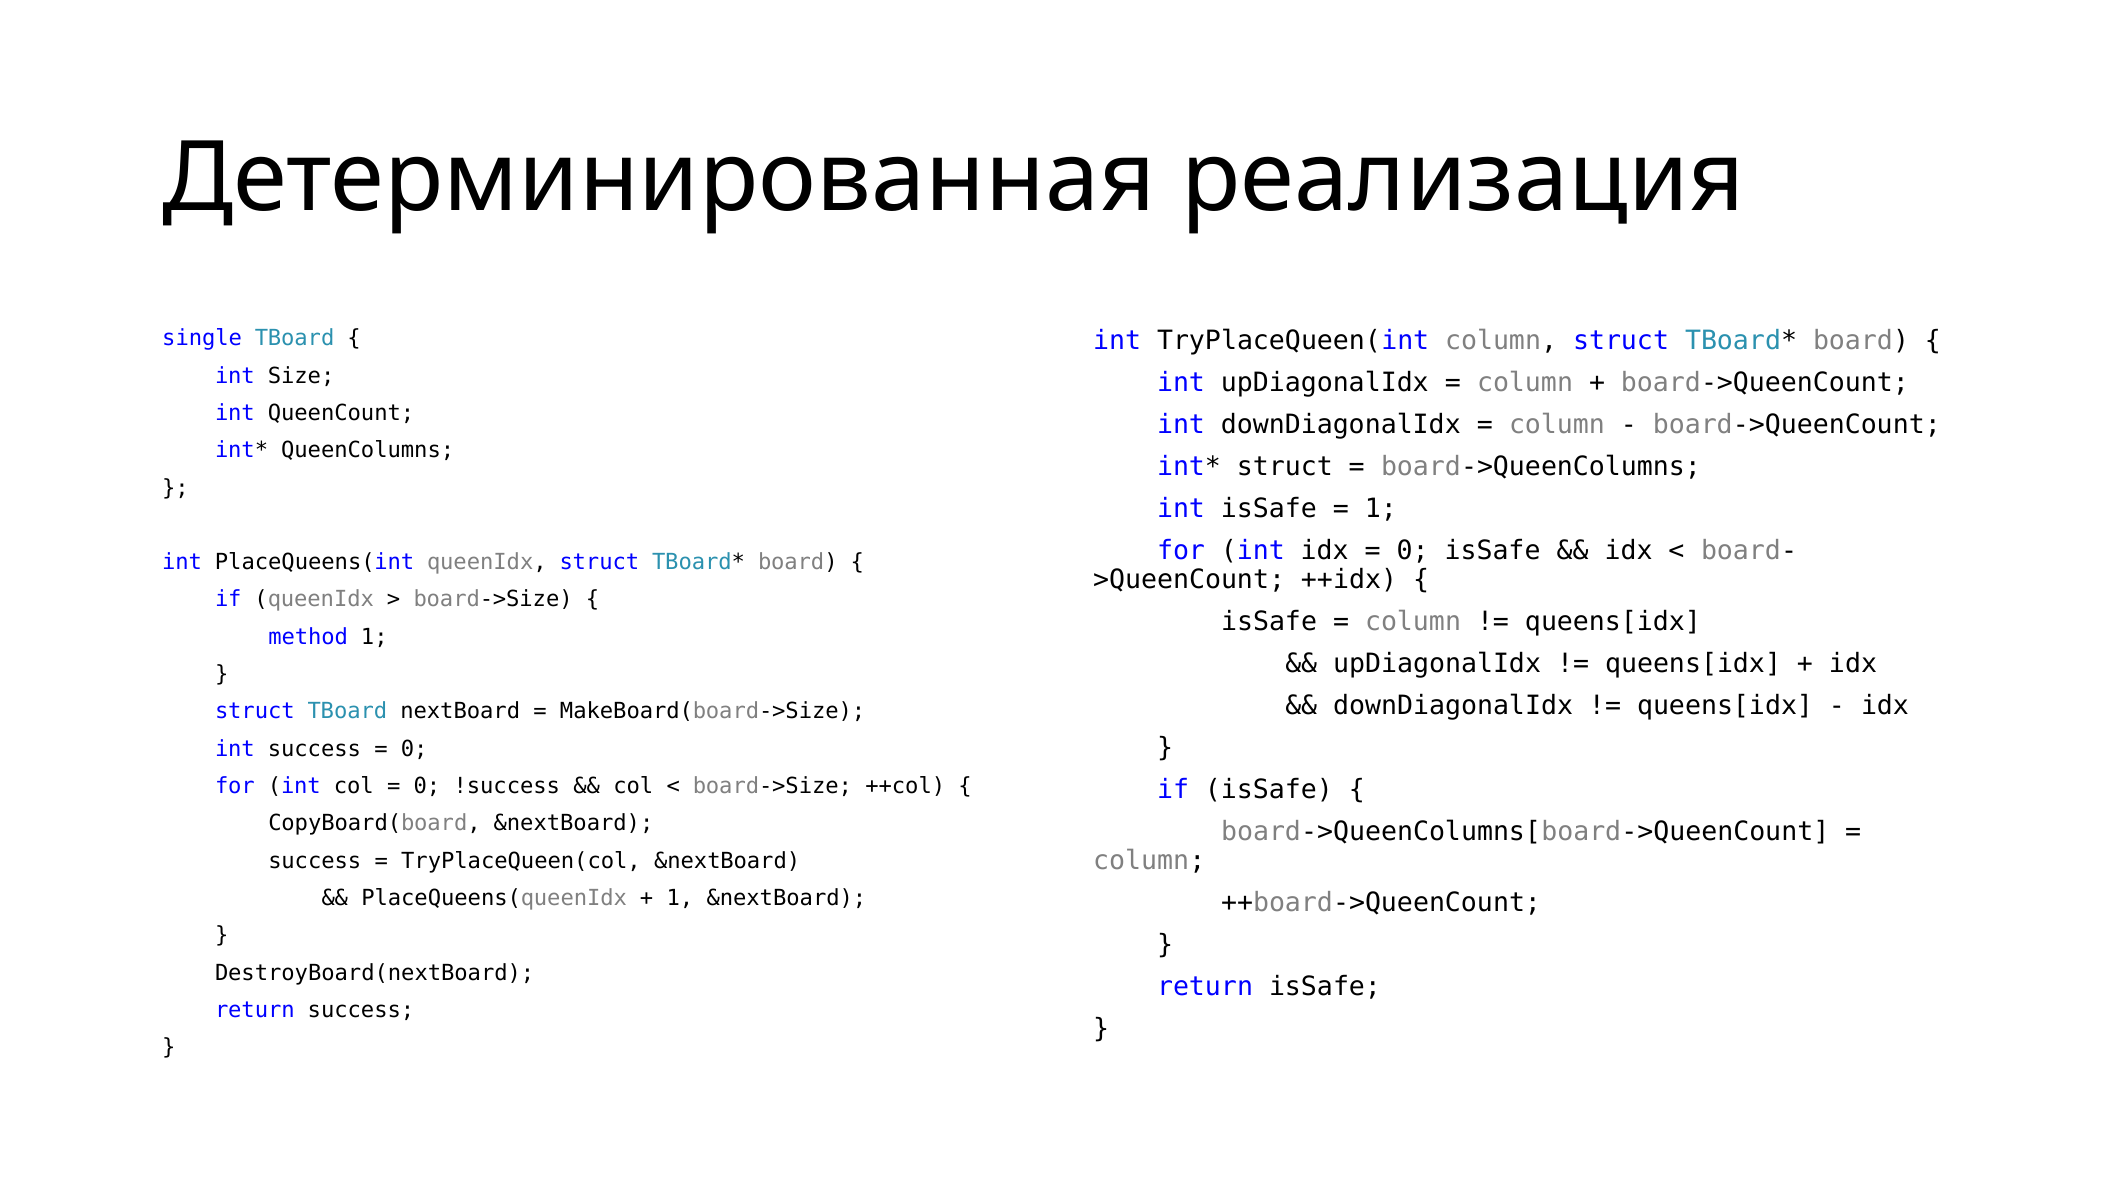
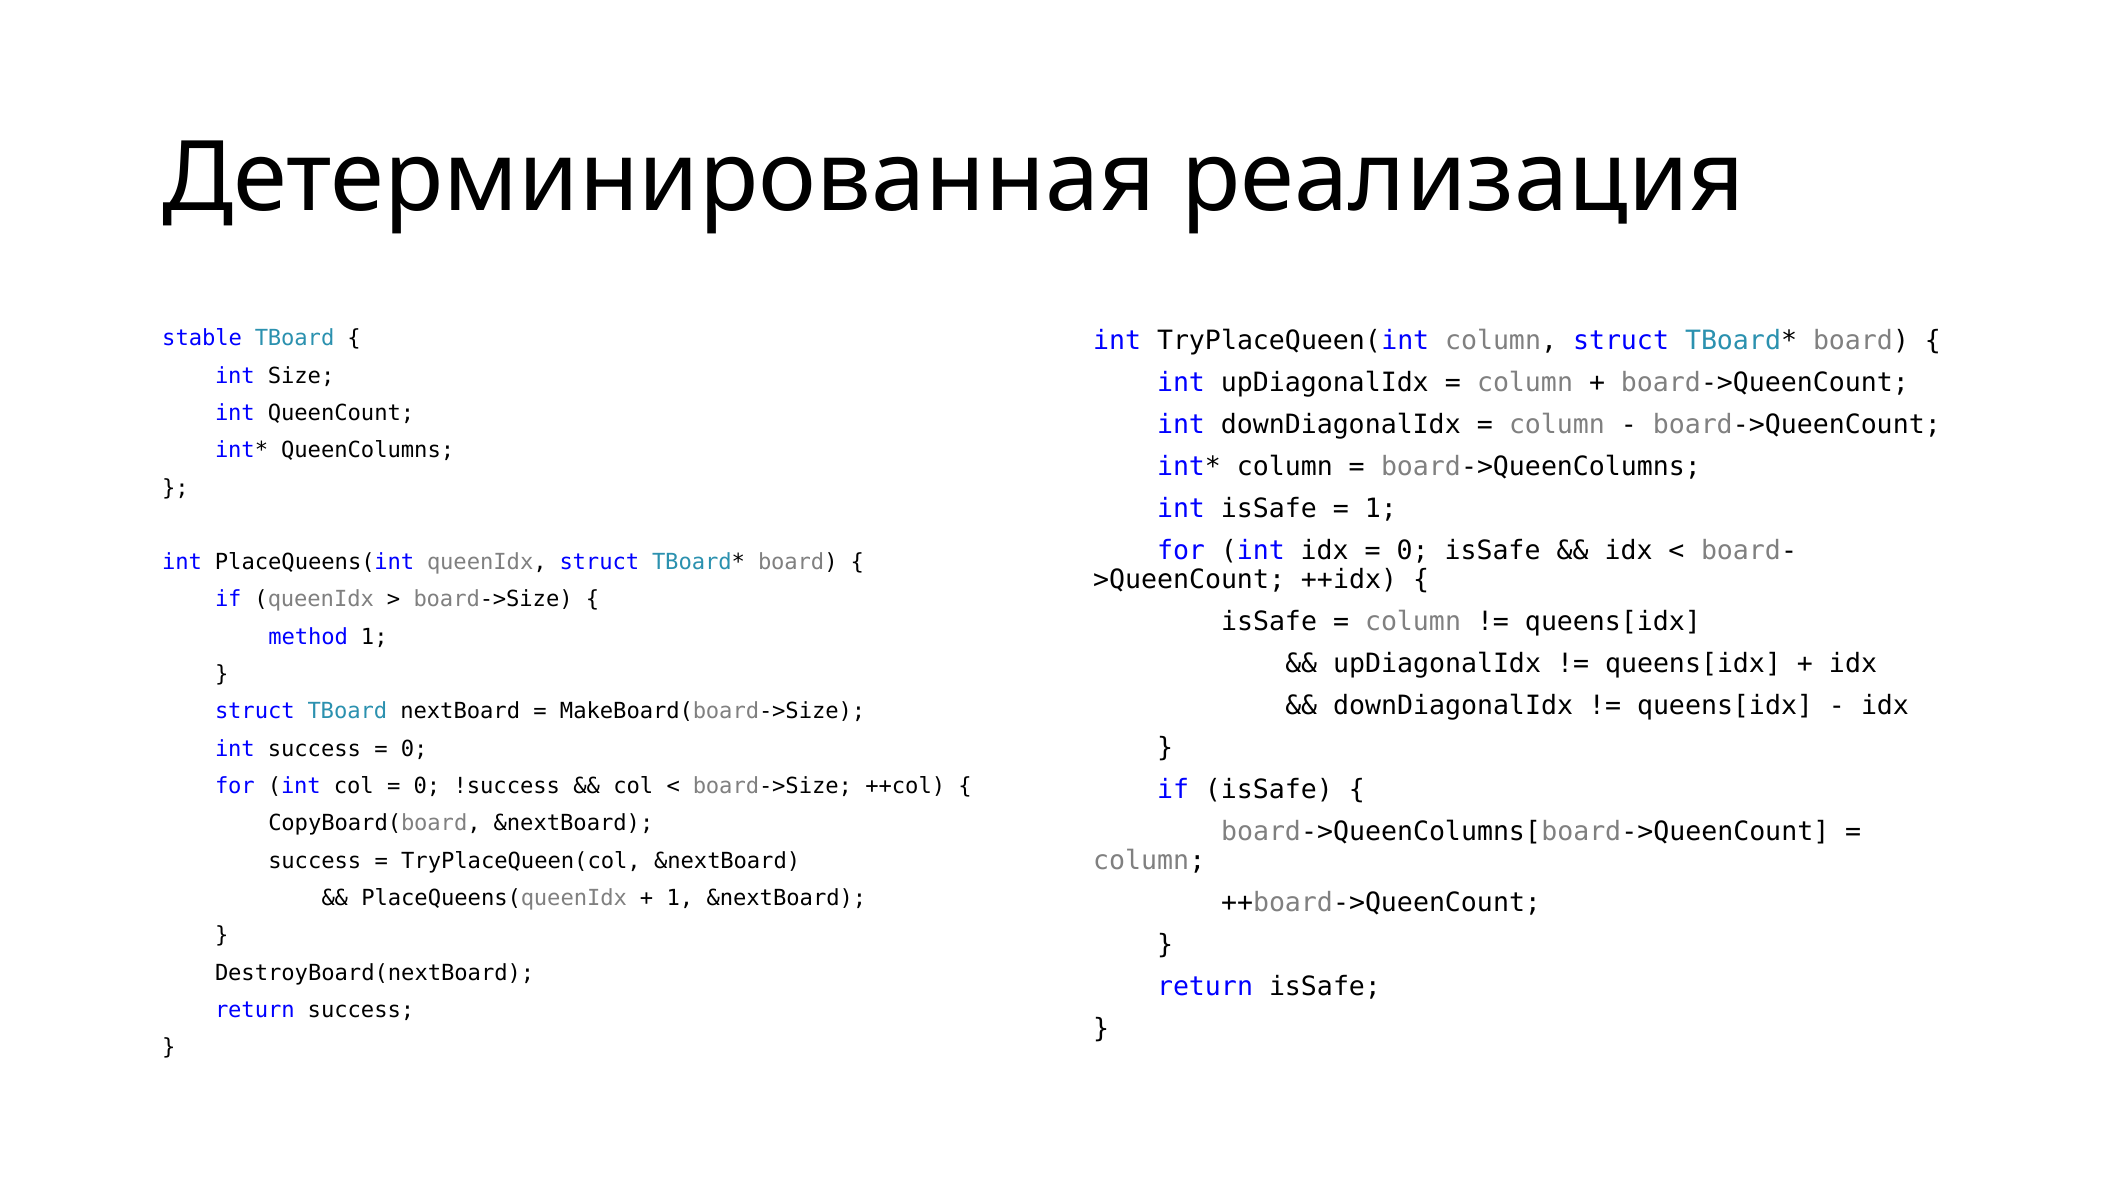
single: single -> stable
struct at (1285, 467): struct -> column
